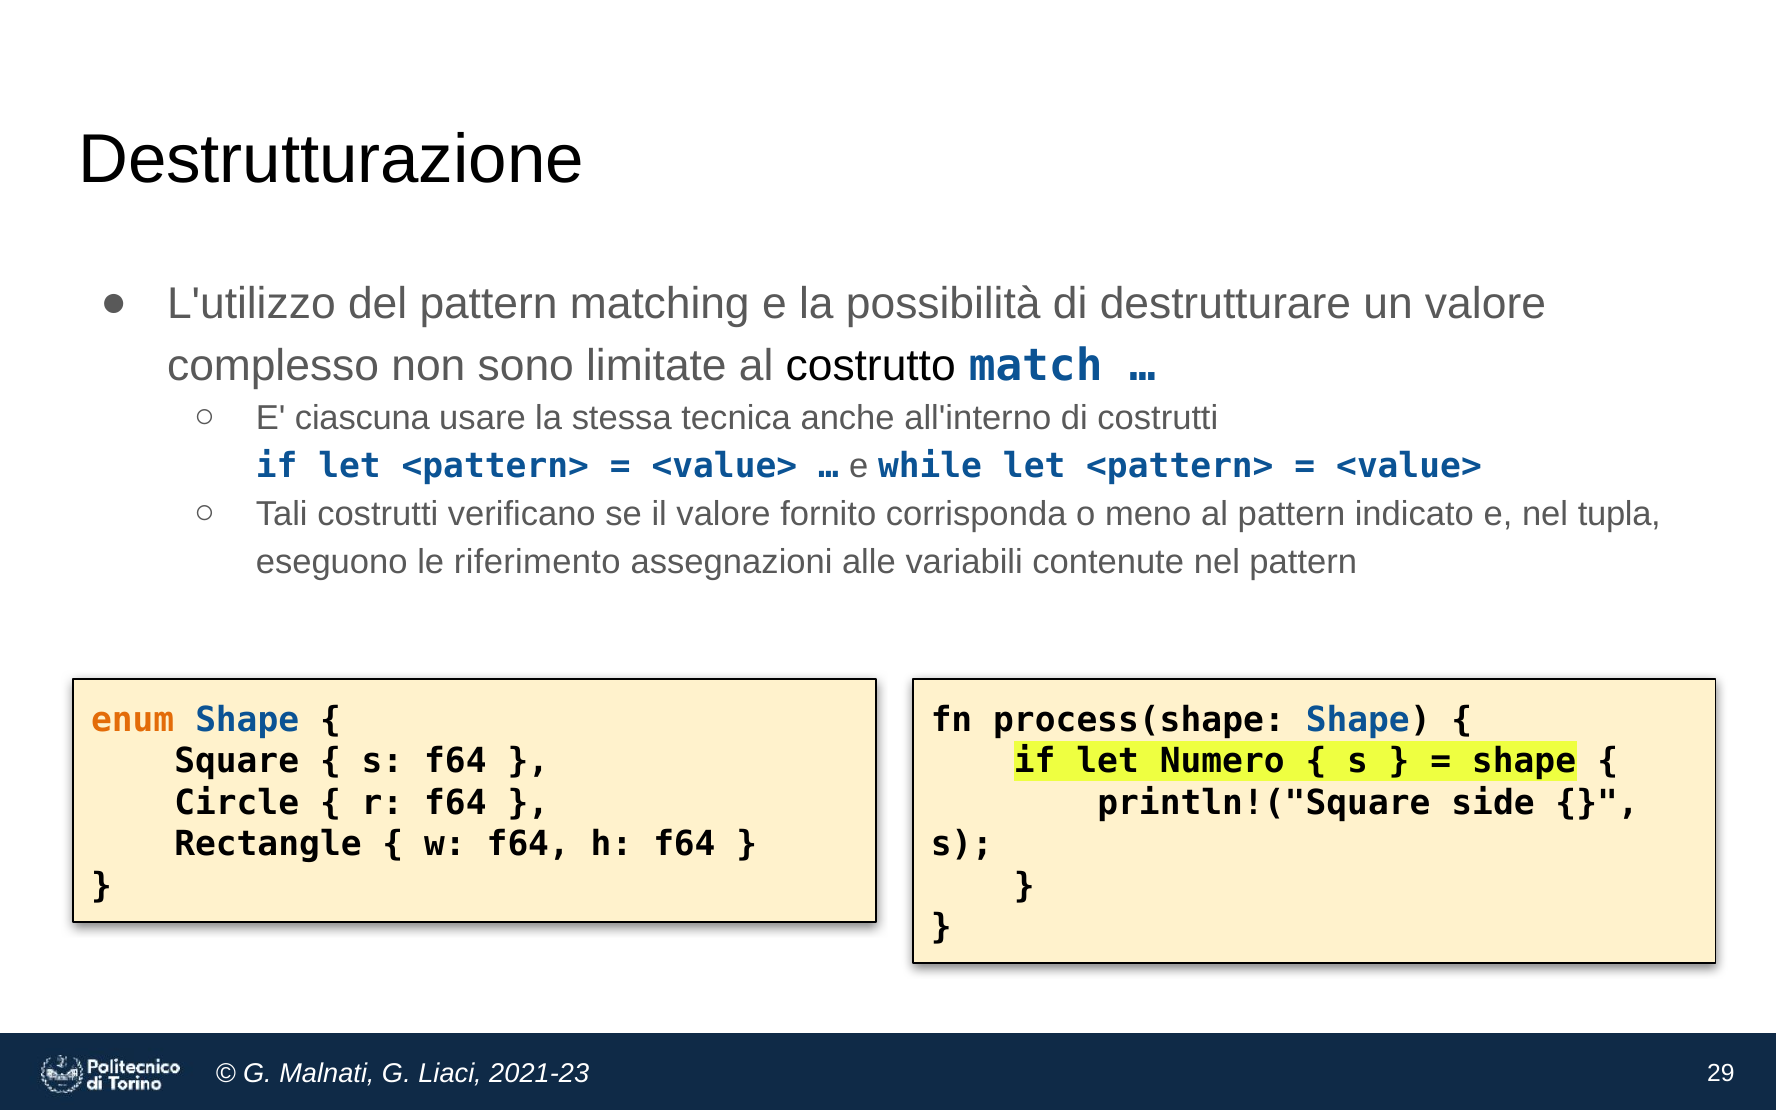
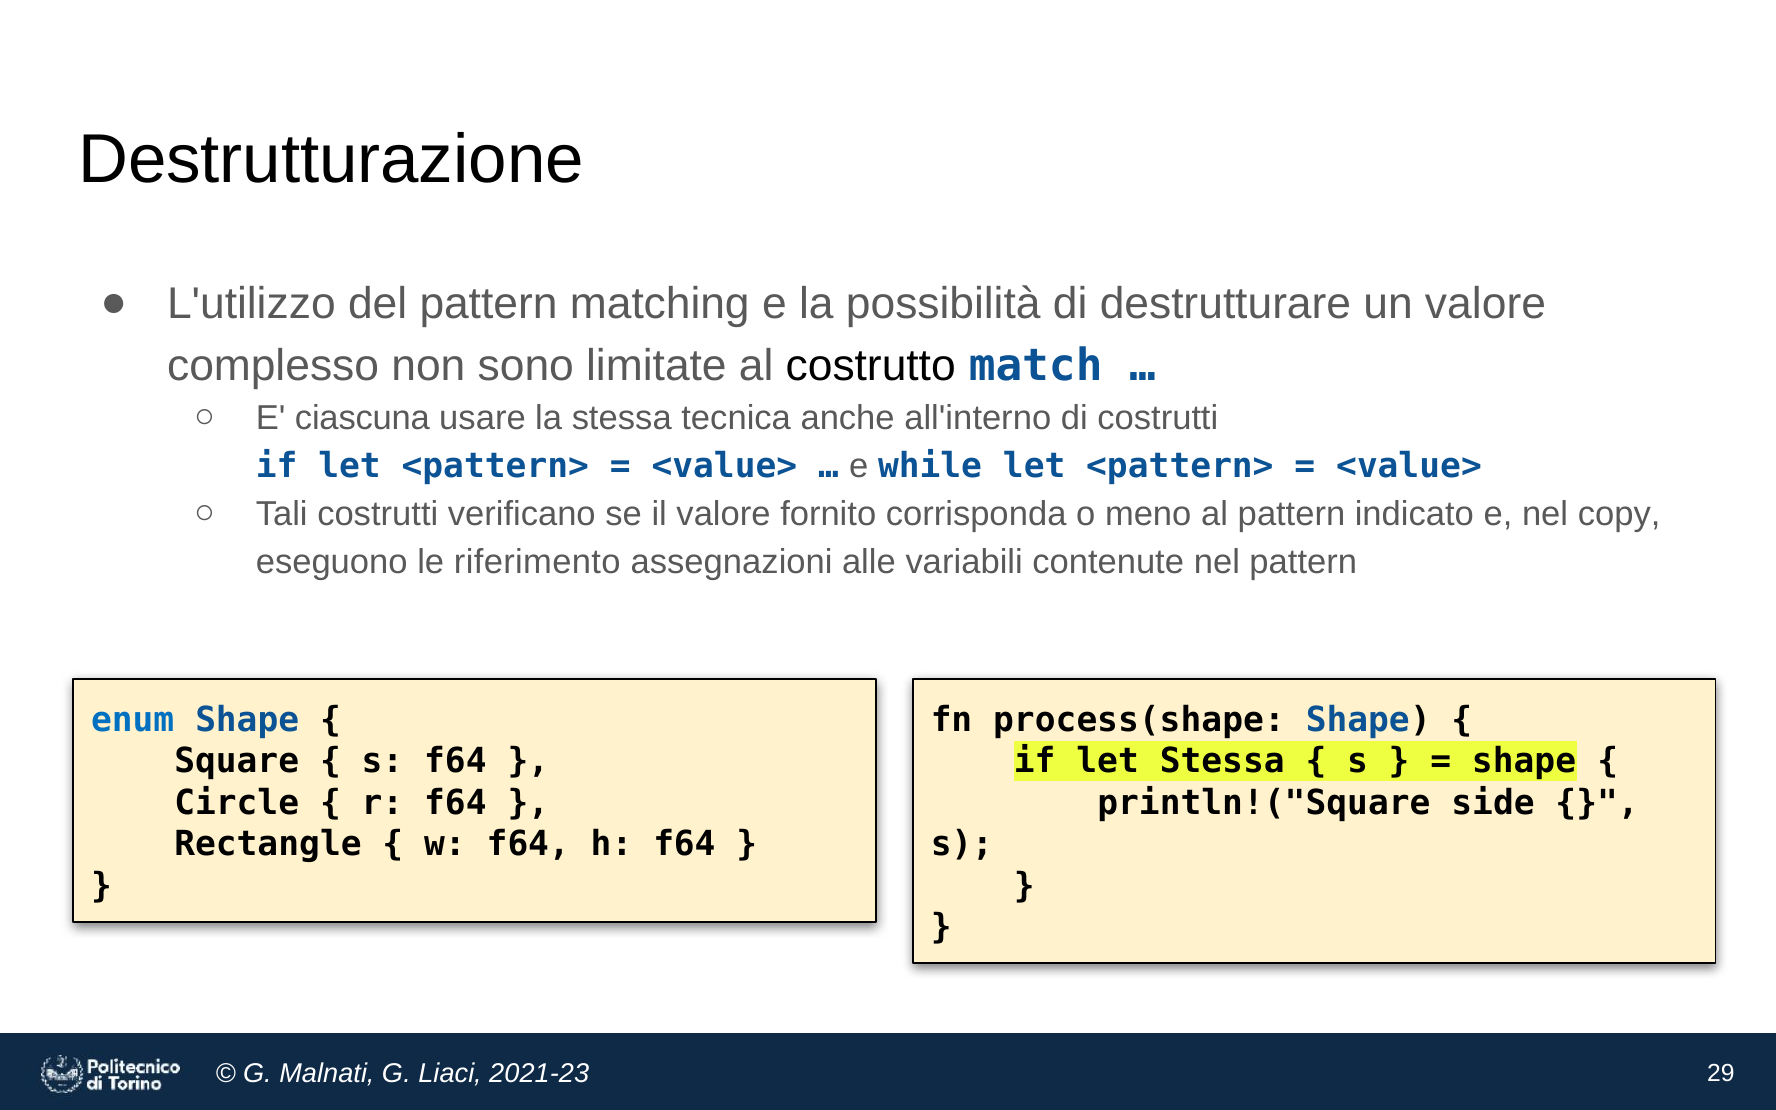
tupla: tupla -> copy
enum colour: orange -> blue
let Numero: Numero -> Stessa
